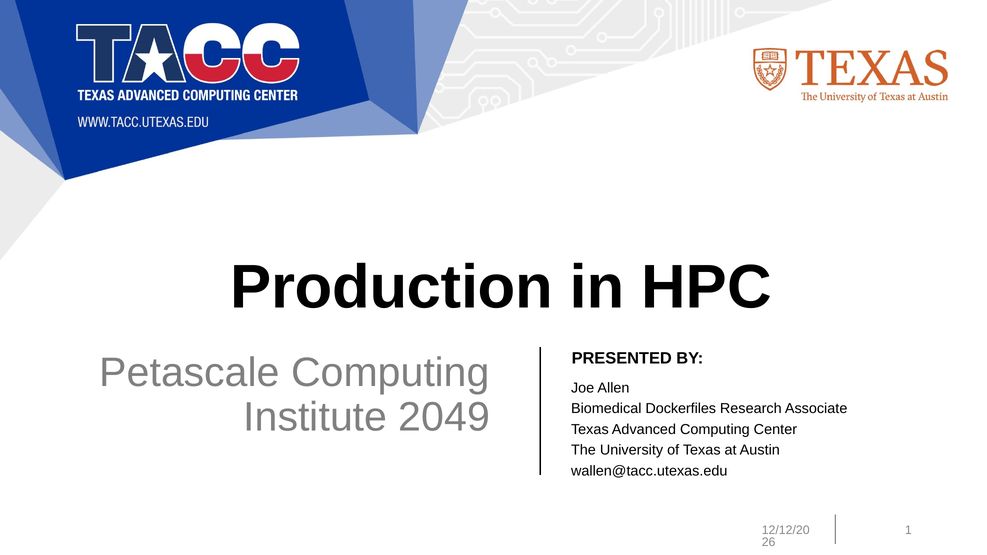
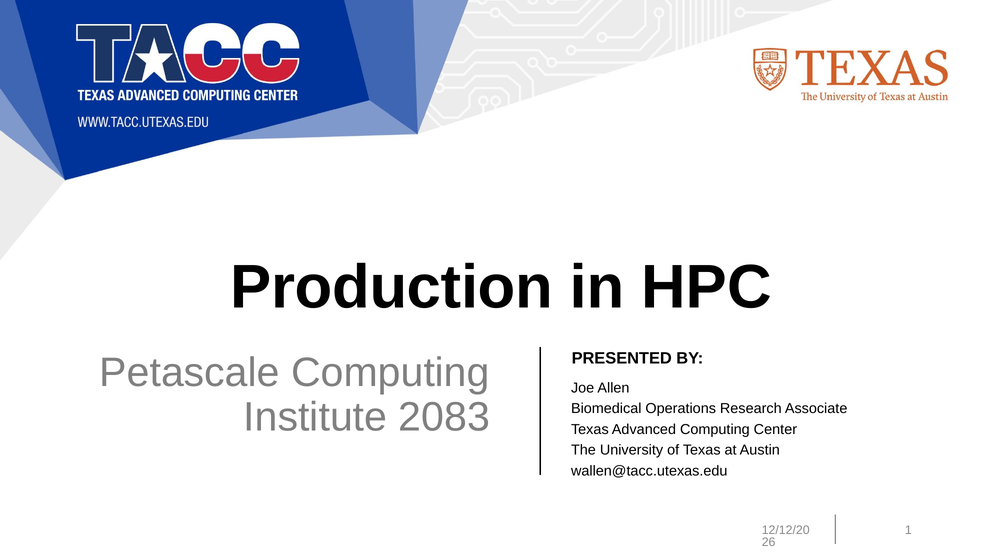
2049: 2049 -> 2083
Dockerfiles: Dockerfiles -> Operations
